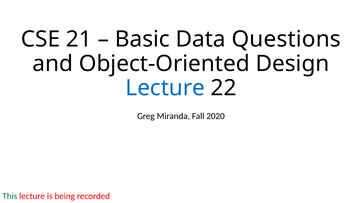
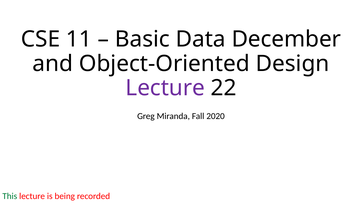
21: 21 -> 11
Questions: Questions -> December
Lecture at (165, 88) colour: blue -> purple
